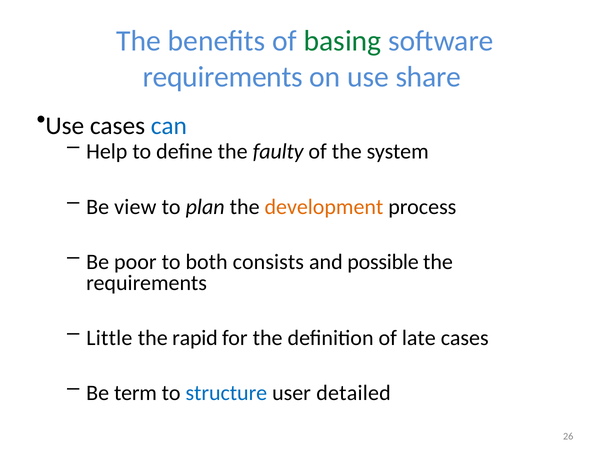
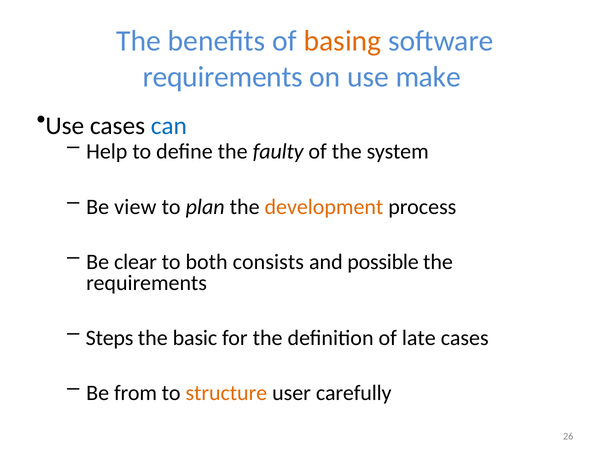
basing colour: green -> orange
share: share -> make
poor: poor -> clear
Little: Little -> Steps
rapid: rapid -> basic
term: term -> from
structure colour: blue -> orange
detailed: detailed -> carefully
